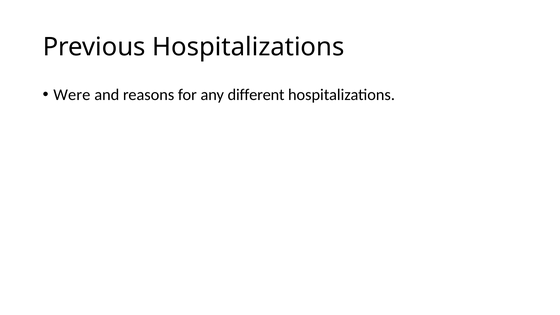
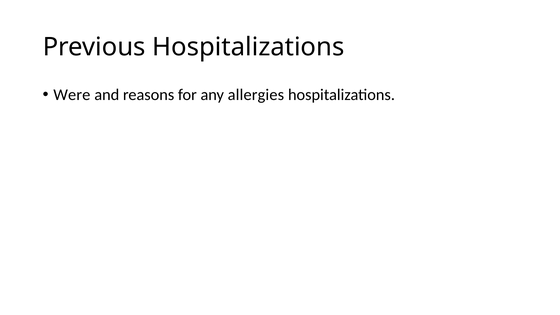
different: different -> allergies
